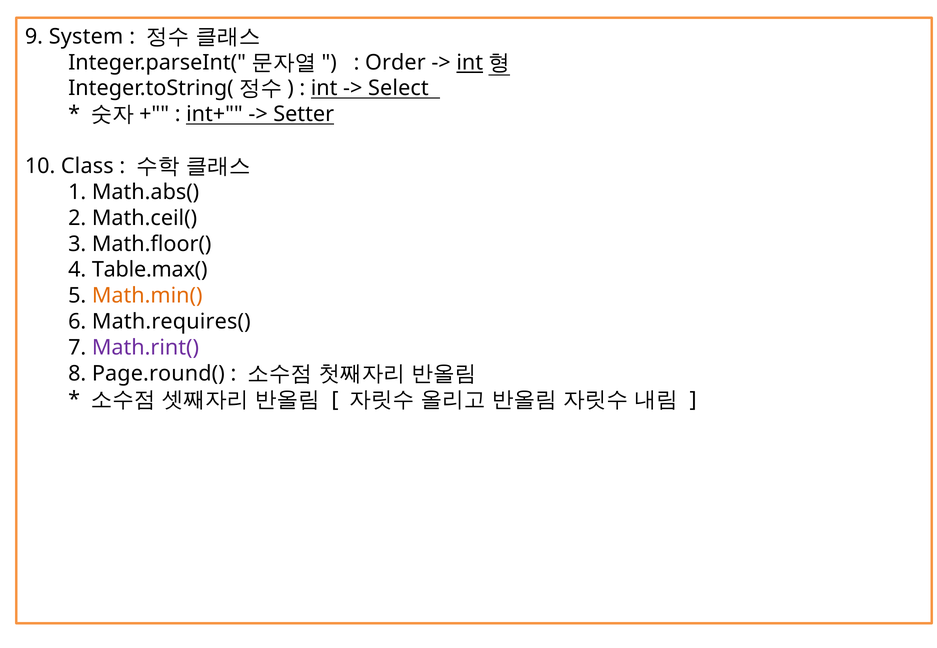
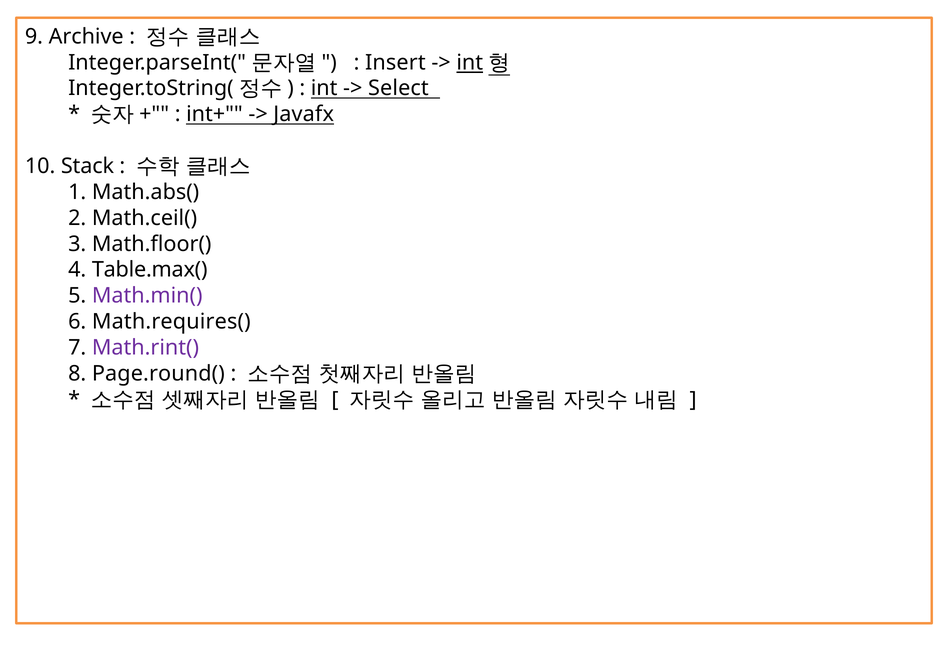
System: System -> Archive
Order: Order -> Insert
Setter: Setter -> Javafx
Class: Class -> Stack
Math.min( colour: orange -> purple
